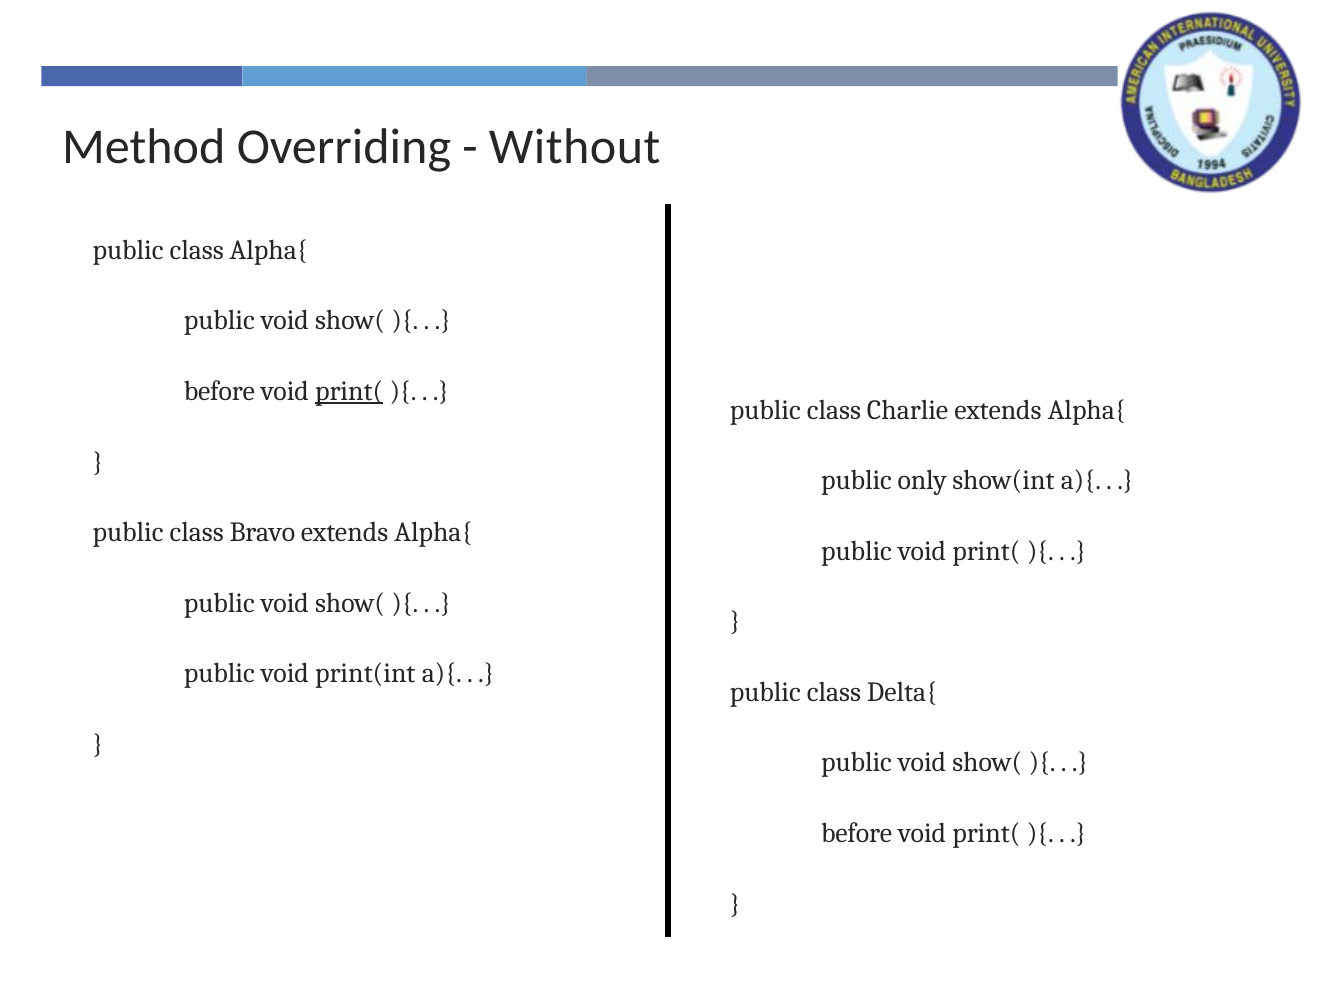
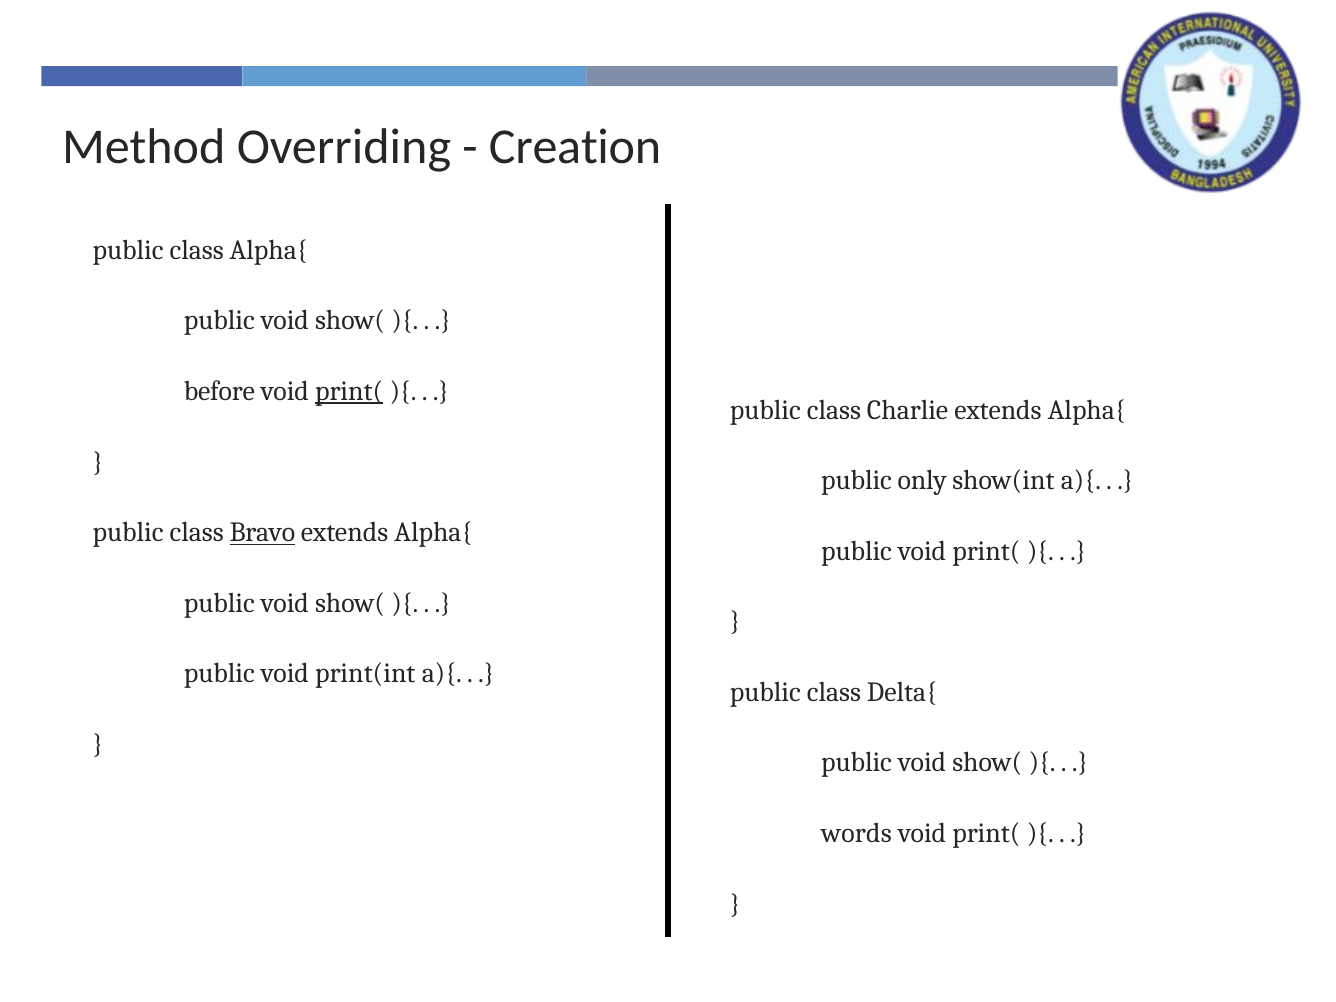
Without: Without -> Creation
Bravo underline: none -> present
before at (857, 833): before -> words
